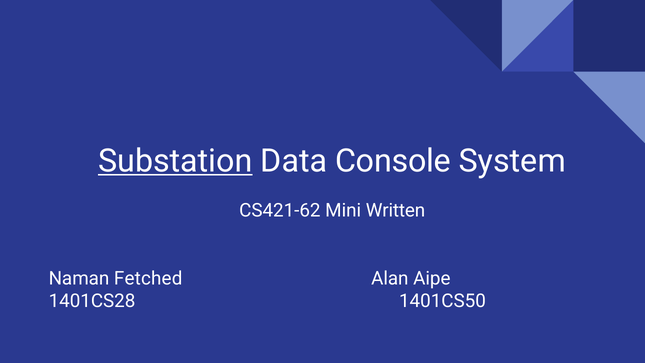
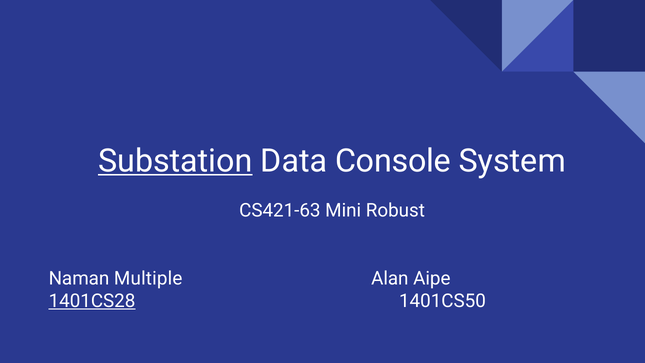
CS421-62: CS421-62 -> CS421-63
Written: Written -> Robust
Fetched: Fetched -> Multiple
1401CS28 underline: none -> present
